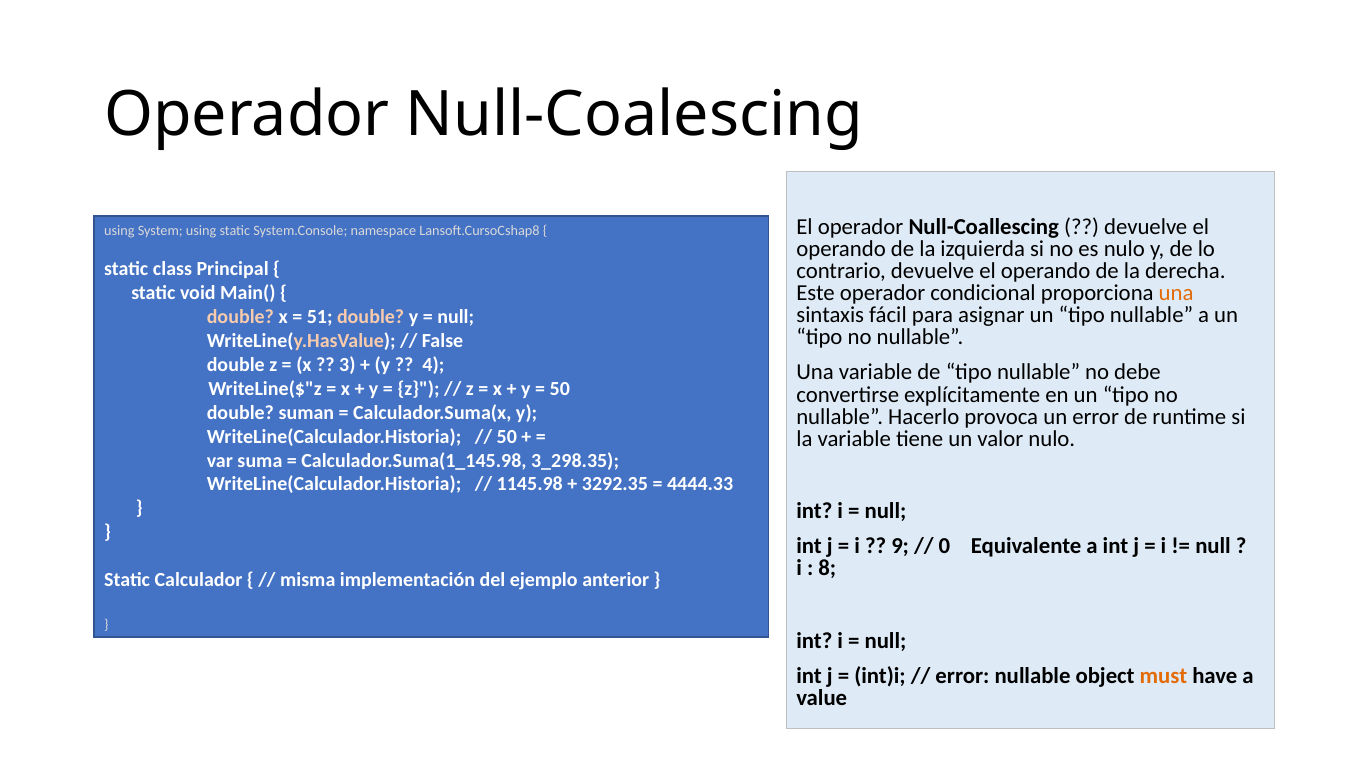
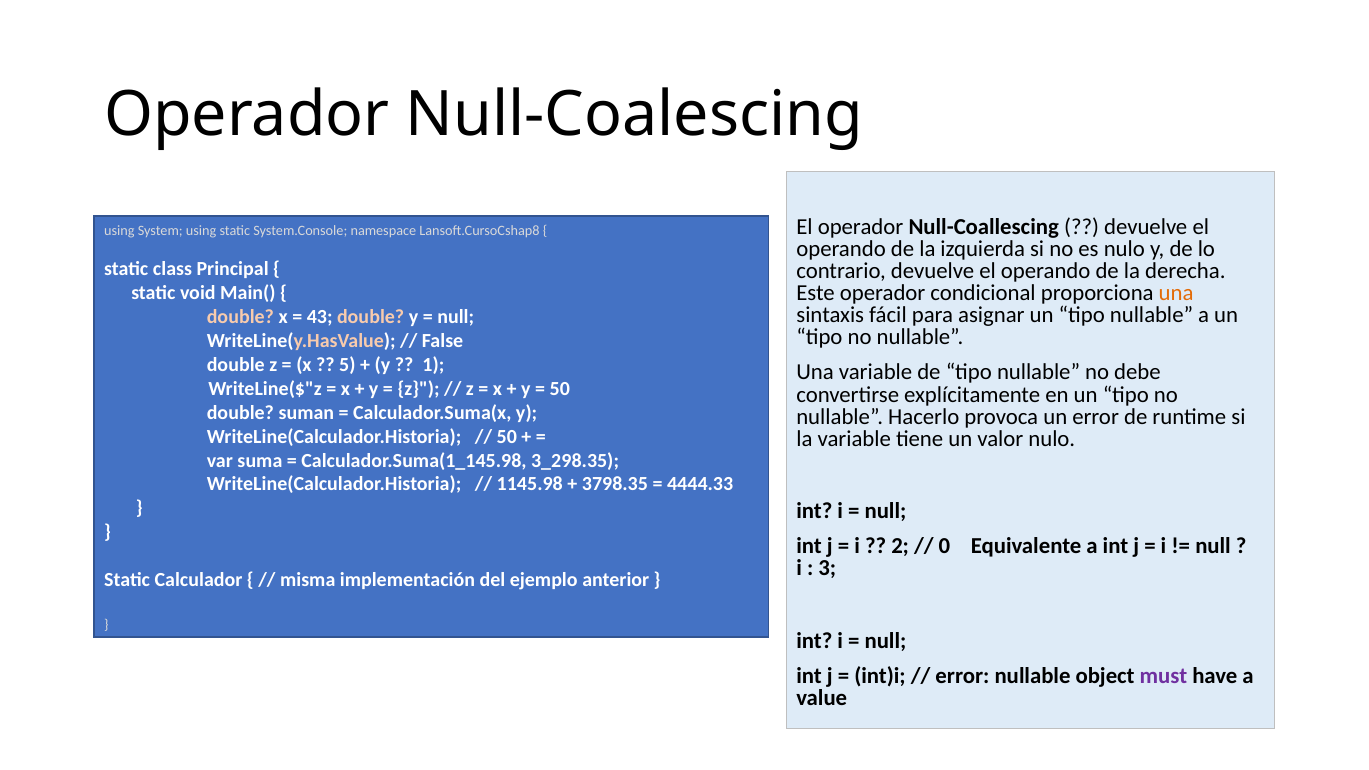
51: 51 -> 43
3: 3 -> 5
4: 4 -> 1
3292.35: 3292.35 -> 3798.35
9: 9 -> 2
8: 8 -> 3
must colour: orange -> purple
